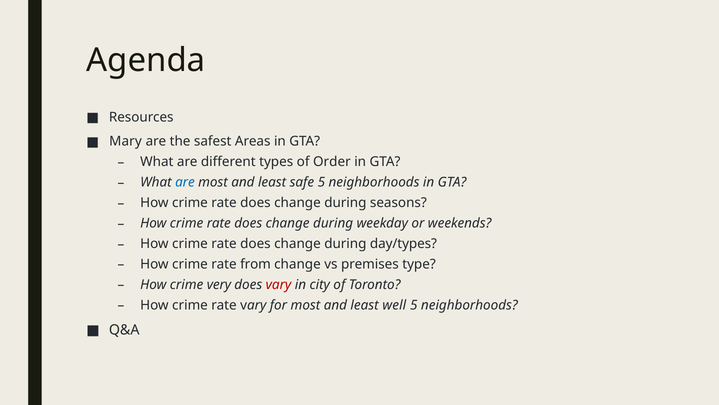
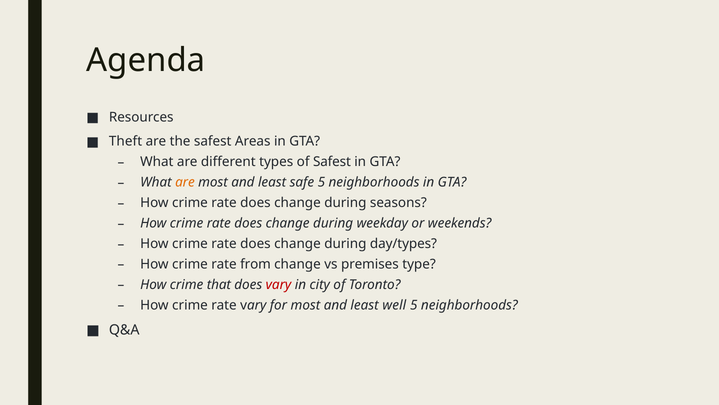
Mary: Mary -> Theft
of Order: Order -> Safest
are at (185, 182) colour: blue -> orange
very: very -> that
